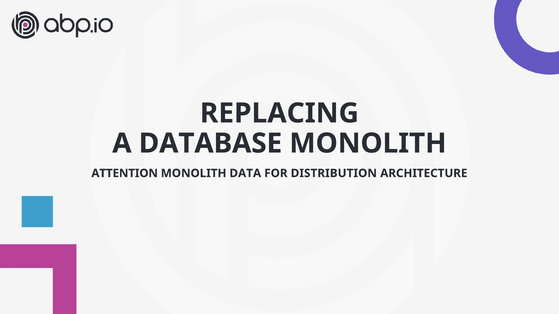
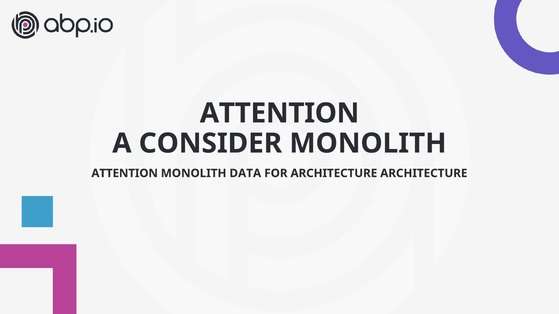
REPLACING at (279, 113): REPLACING -> ATTENTION
DATABASE: DATABASE -> CONSIDER
FOR DISTRIBUTION: DISTRIBUTION -> ARCHITECTURE
